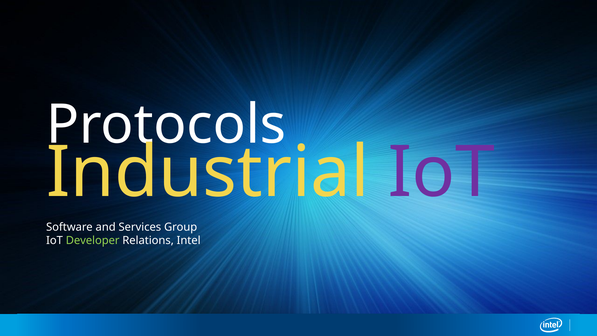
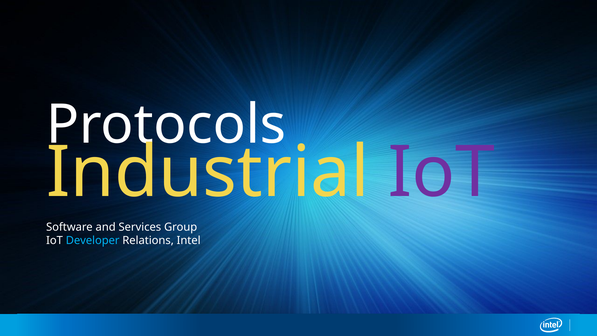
Developer colour: light green -> light blue
